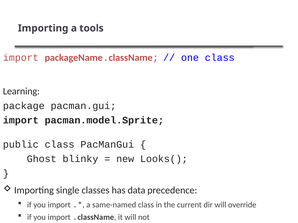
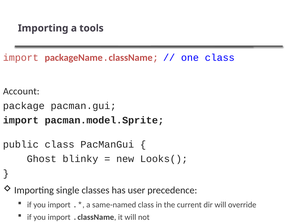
Learning: Learning -> Account
data: data -> user
